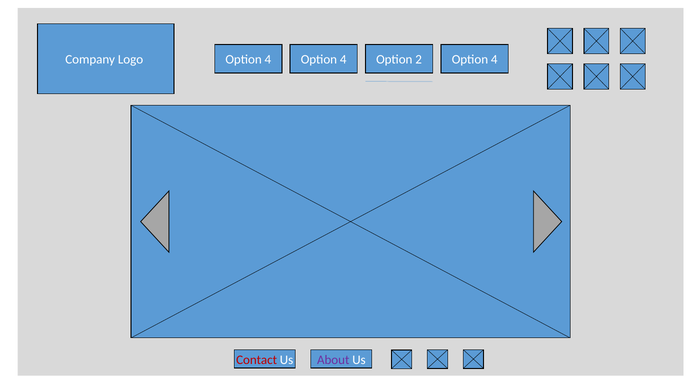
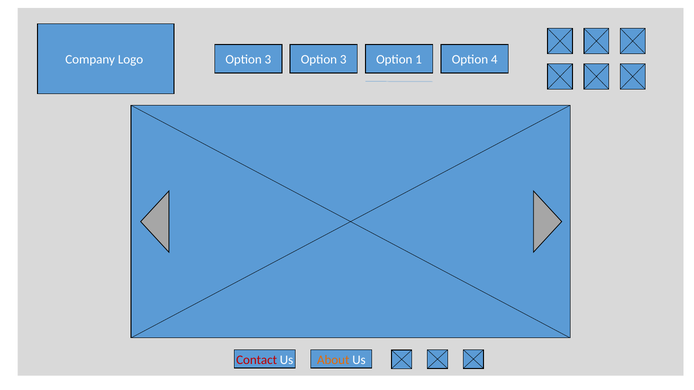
Logo Option 4: 4 -> 3
4 at (343, 60): 4 -> 3
2: 2 -> 1
About colour: purple -> orange
